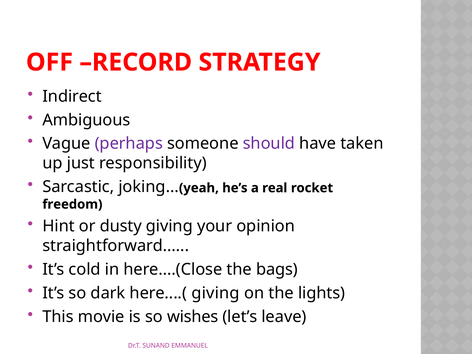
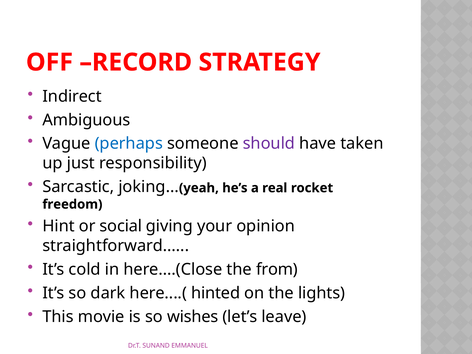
perhaps colour: purple -> blue
dusty: dusty -> social
bags: bags -> from
here....( giving: giving -> hinted
